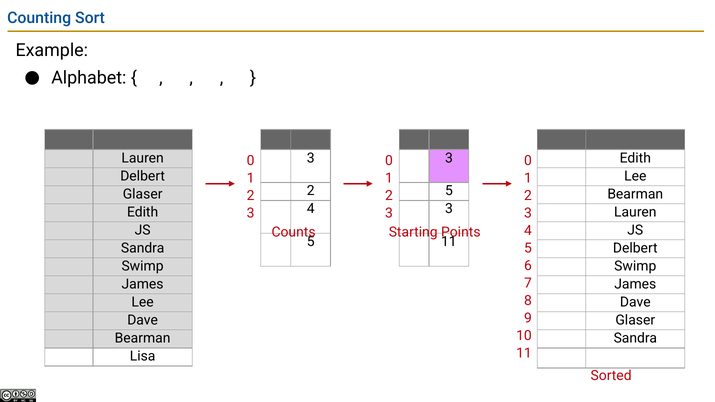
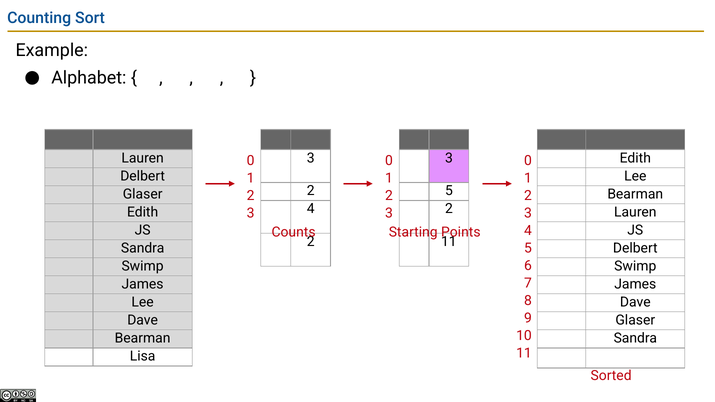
3 at (449, 209): 3 -> 2
5 at (311, 242): 5 -> 2
